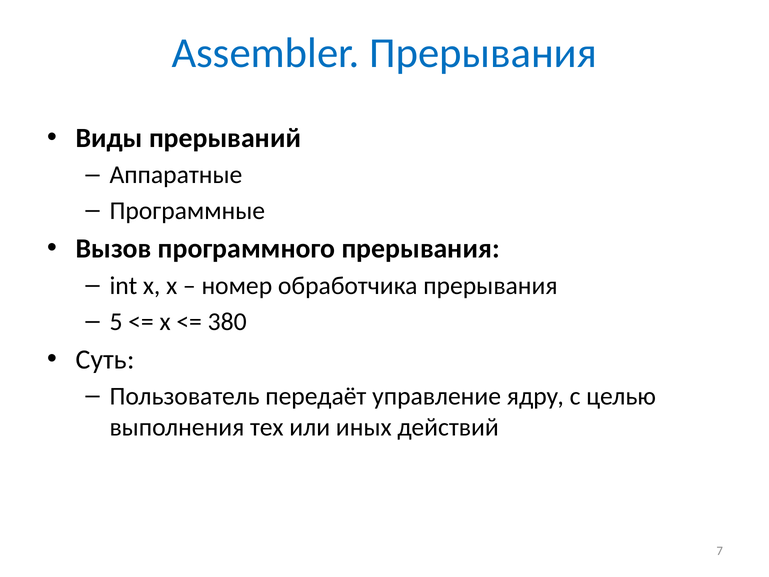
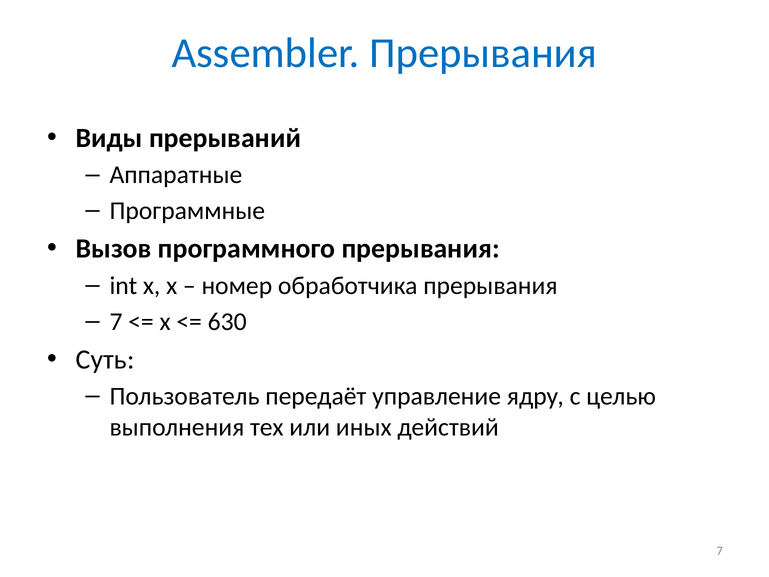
5 at (116, 321): 5 -> 7
380: 380 -> 630
